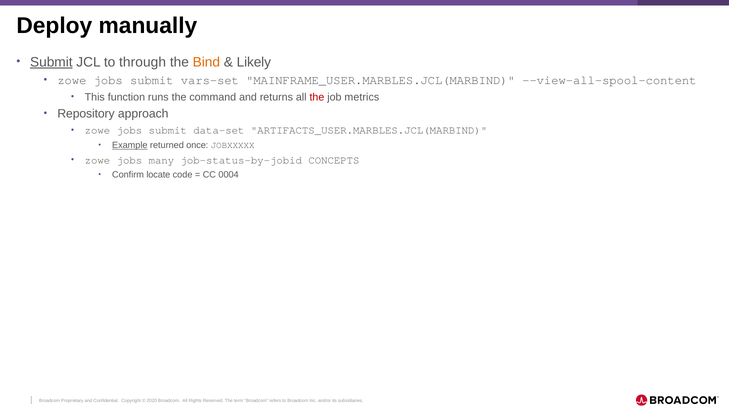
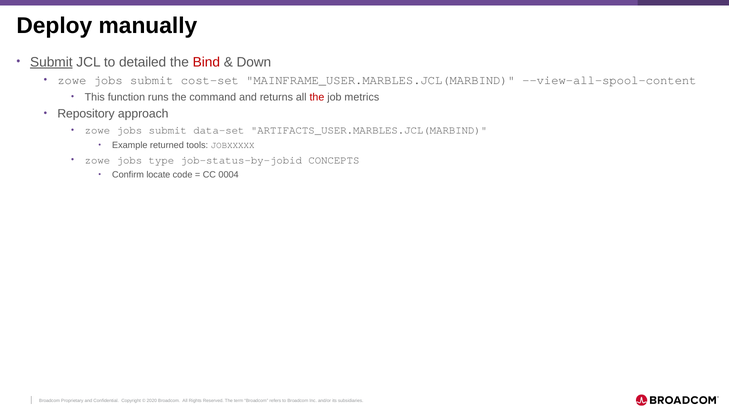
through: through -> detailed
Bind colour: orange -> red
Likely: Likely -> Down
vars-set: vars-set -> cost-set
Example underline: present -> none
once: once -> tools
many: many -> type
